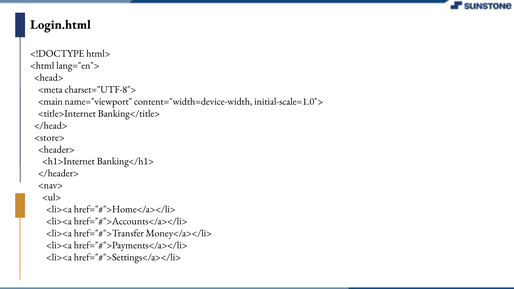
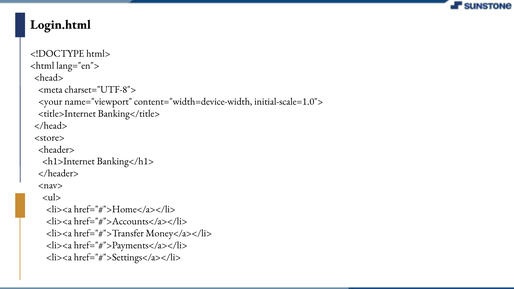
<main: <main -> <your
